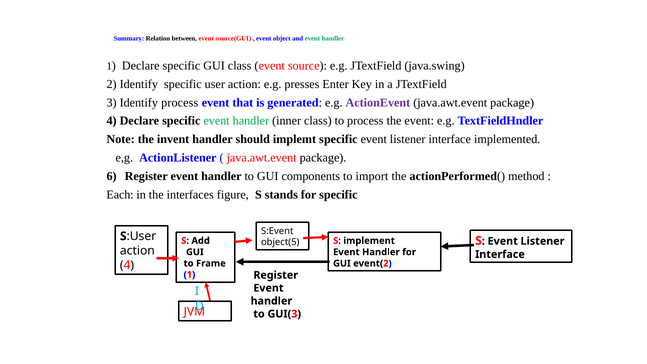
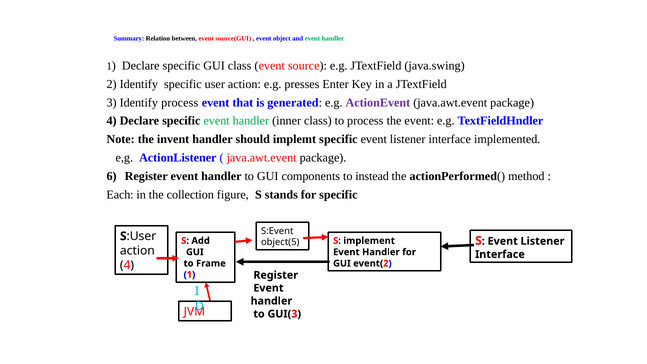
import: import -> instead
interfaces: interfaces -> collection
